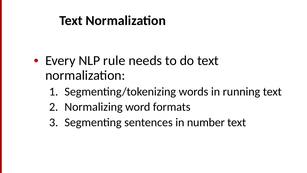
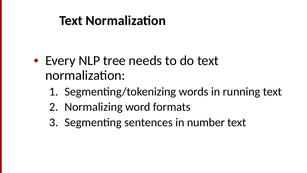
rule: rule -> tree
